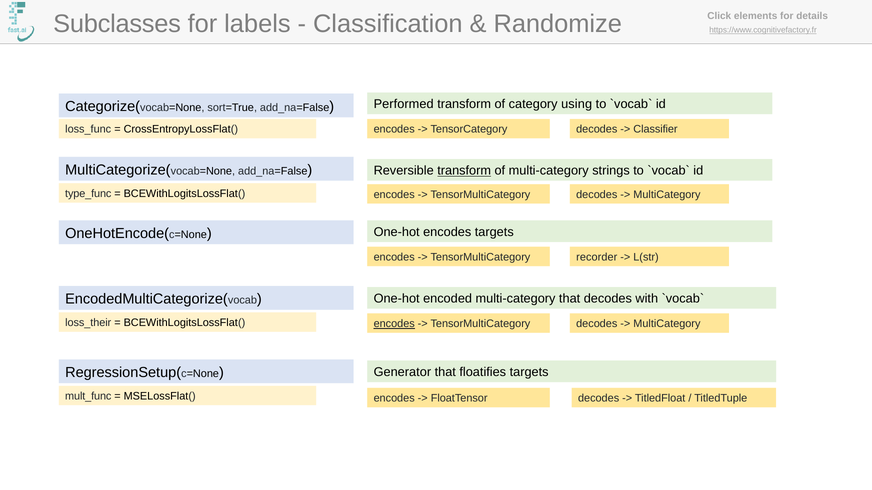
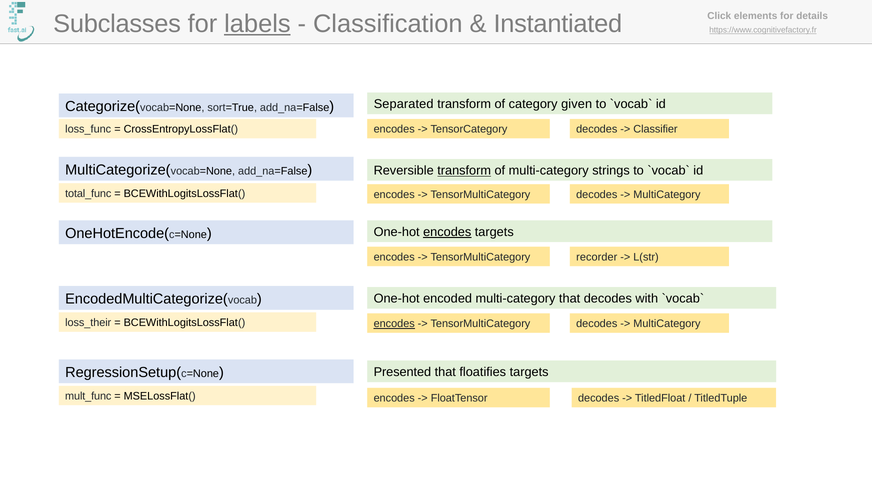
labels underline: none -> present
Randomize: Randomize -> Instantiated
Performed: Performed -> Separated
using: using -> given
type_func: type_func -> total_func
encodes at (447, 232) underline: none -> present
Generator: Generator -> Presented
